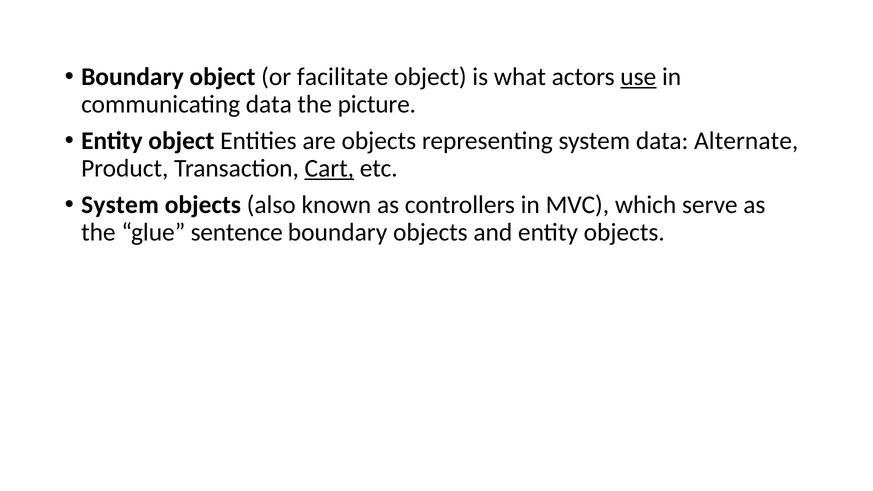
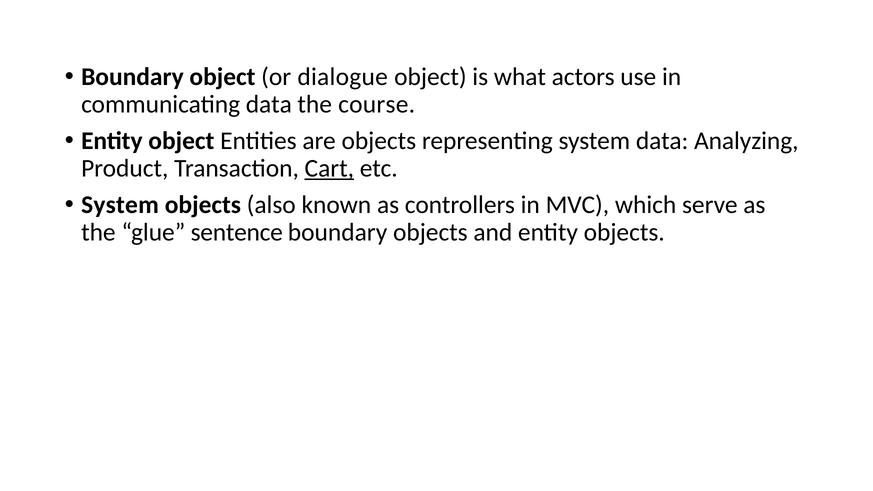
facilitate: facilitate -> dialogue
use underline: present -> none
picture: picture -> course
Alternate: Alternate -> Analyzing
